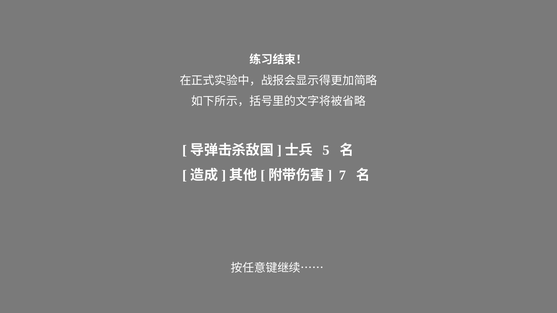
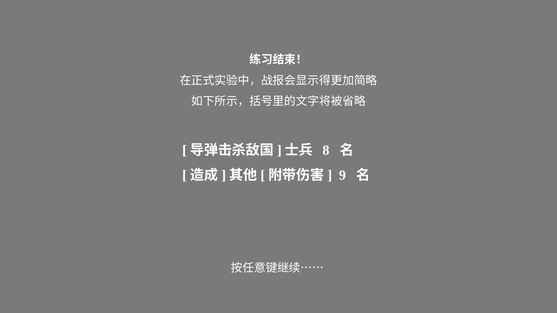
5: 5 -> 8
7: 7 -> 9
